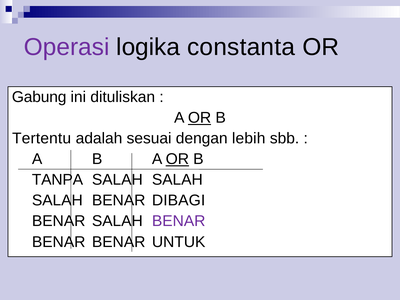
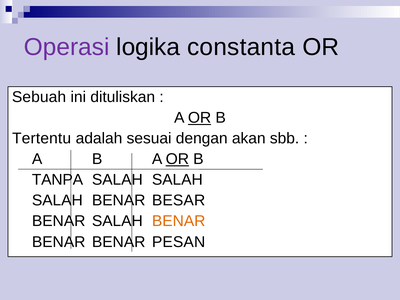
Gabung: Gabung -> Sebuah
lebih: lebih -> akan
DIBAGI: DIBAGI -> BESAR
BENAR at (179, 221) colour: purple -> orange
UNTUK: UNTUK -> PESAN
